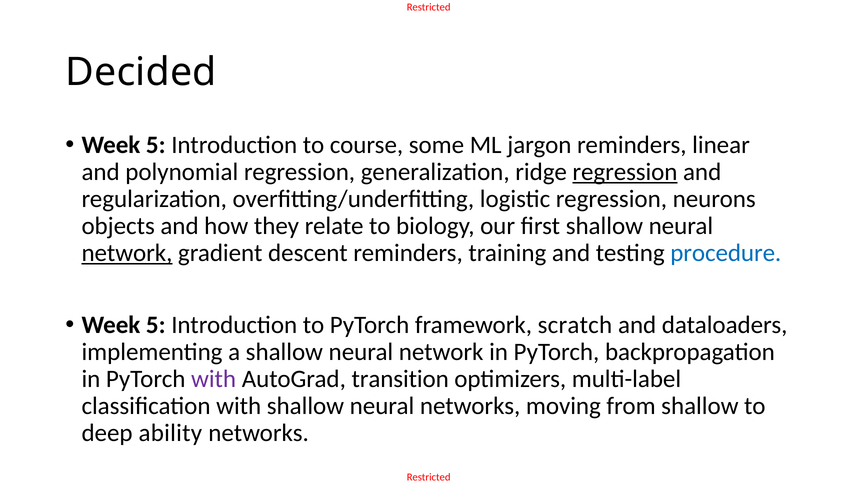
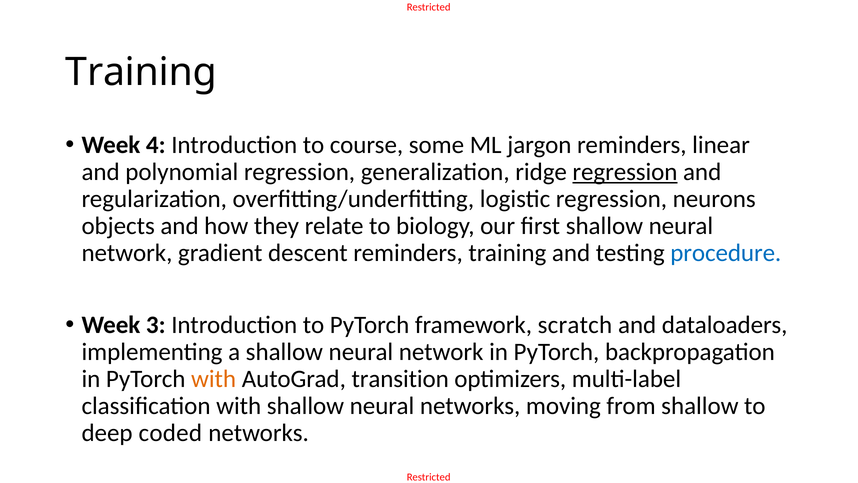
Decided at (141, 72): Decided -> Training
5 at (156, 145): 5 -> 4
network at (127, 253) underline: present -> none
5 at (156, 325): 5 -> 3
with at (214, 379) colour: purple -> orange
ability: ability -> coded
